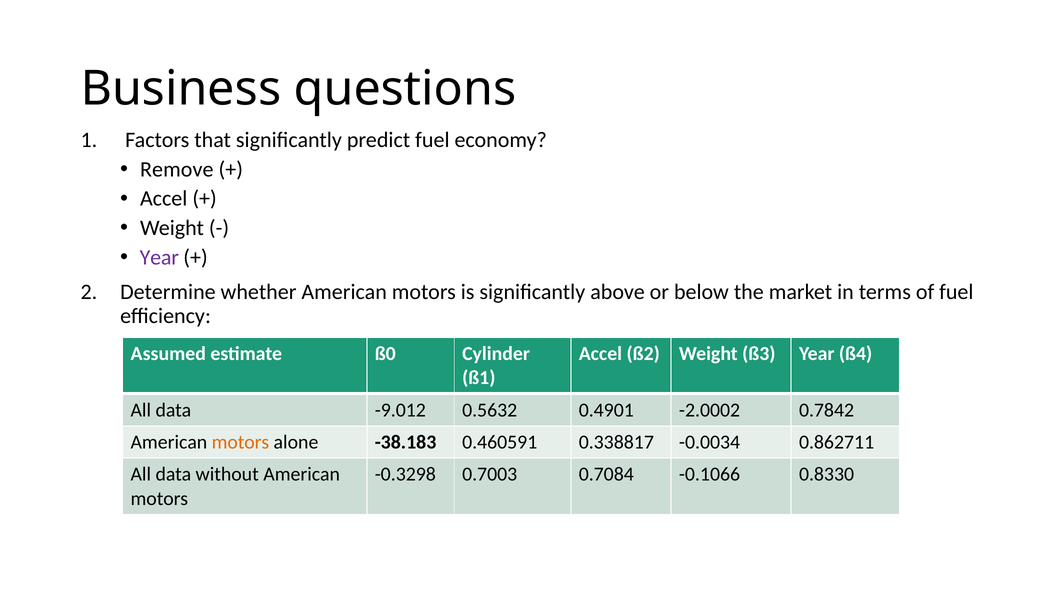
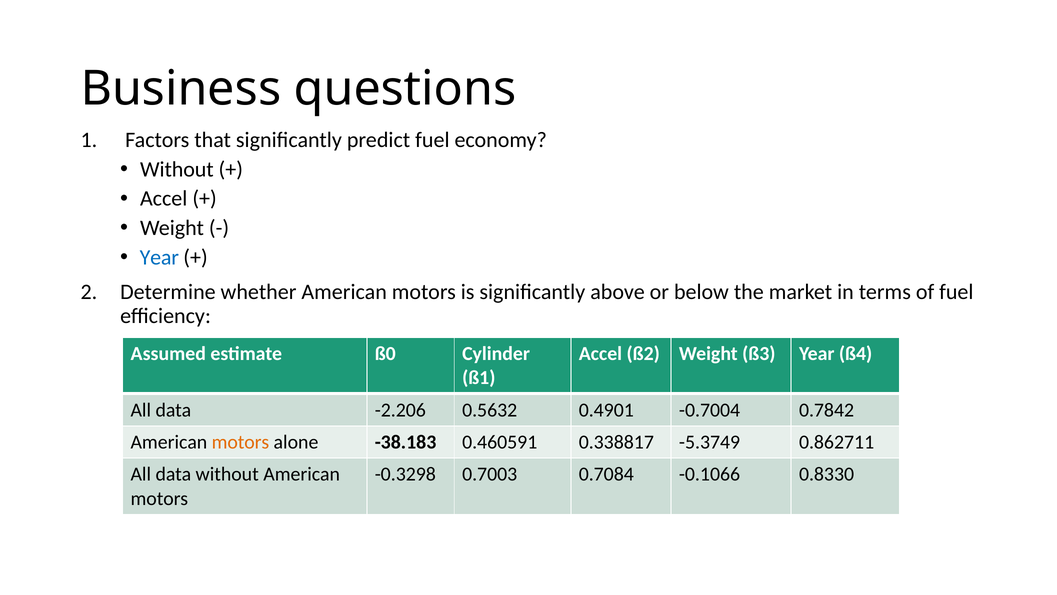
Remove at (177, 169): Remove -> Without
Year at (159, 257) colour: purple -> blue
-9.012: -9.012 -> -2.206
-2.0002: -2.0002 -> -0.7004
-0.0034: -0.0034 -> -5.3749
